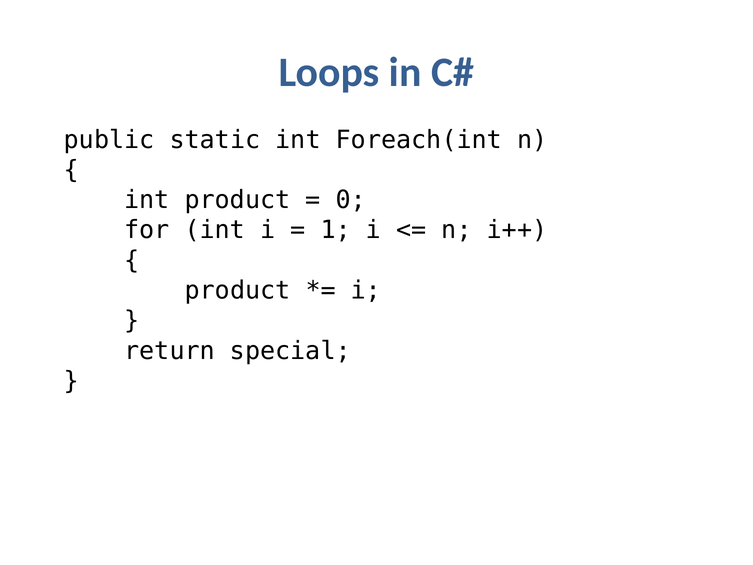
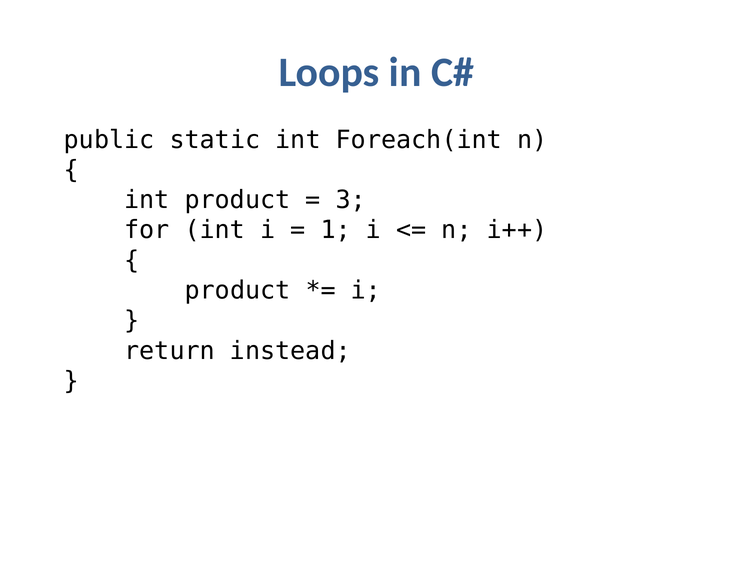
0: 0 -> 3
special: special -> instead
